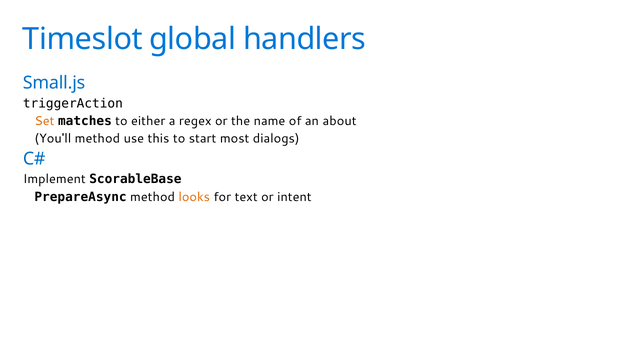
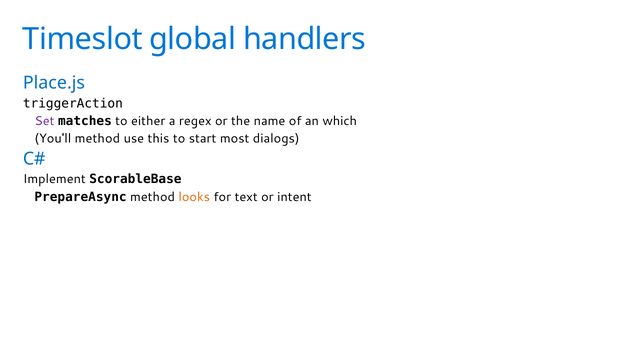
Small.js: Small.js -> Place.js
Set colour: orange -> purple
about: about -> which
